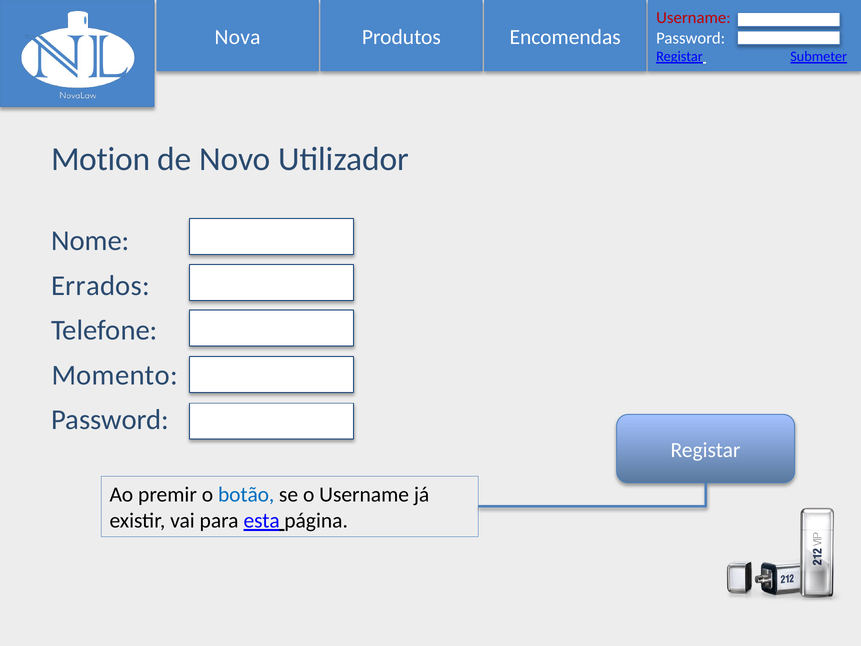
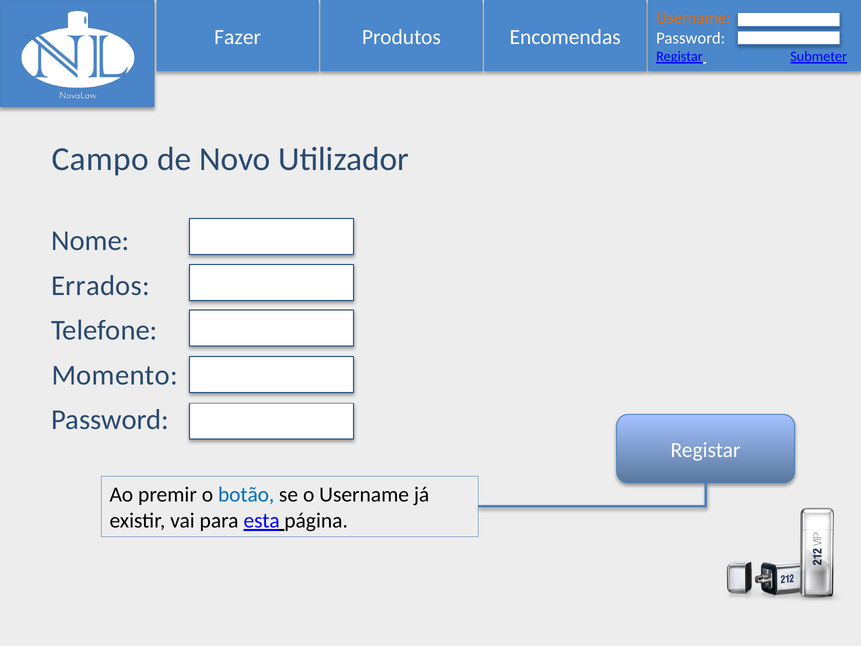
Username at (694, 18) colour: red -> orange
Nova: Nova -> Fazer
Motion: Motion -> Campo
